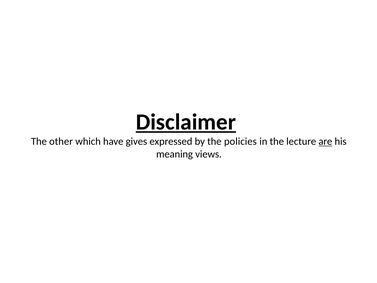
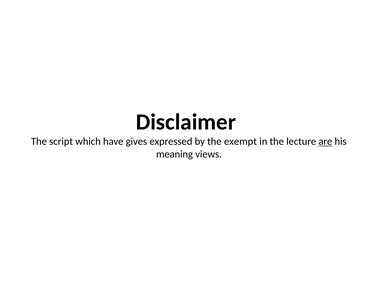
Disclaimer underline: present -> none
other: other -> script
policies: policies -> exempt
